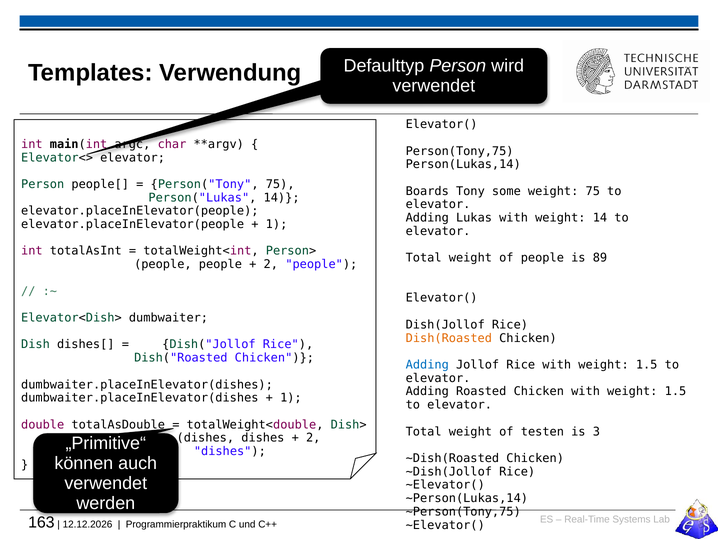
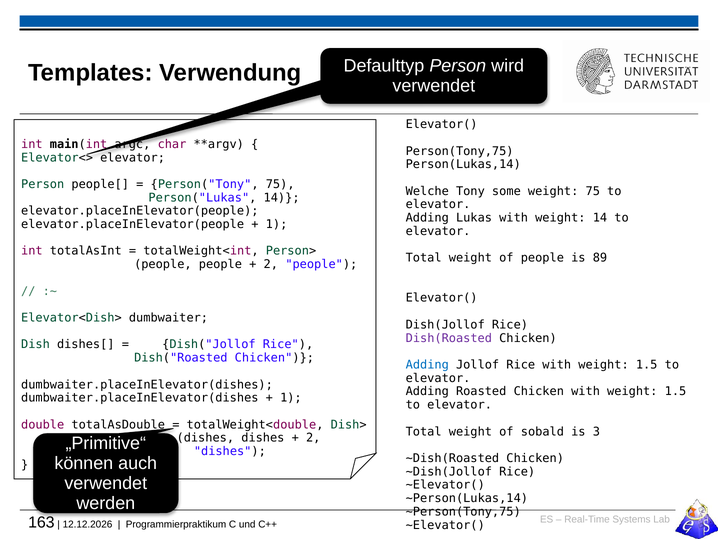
Boards: Boards -> Welche
Dish(Roasted colour: orange -> purple
testen: testen -> sobald
